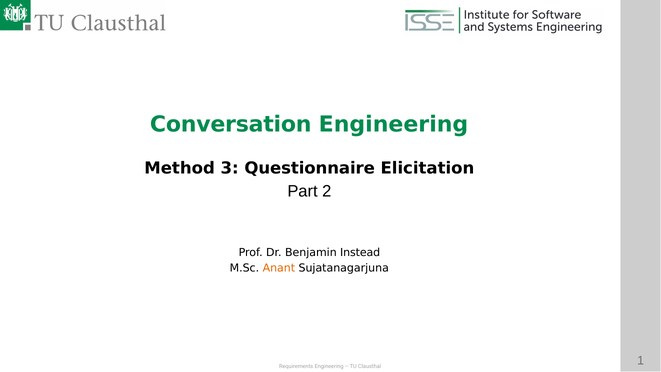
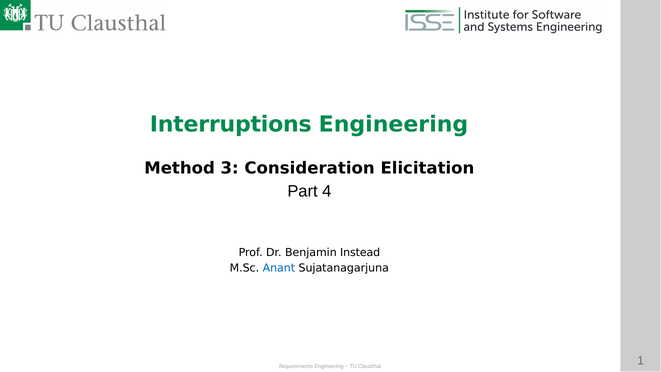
Conversation: Conversation -> Interruptions
Questionnaire: Questionnaire -> Consideration
2: 2 -> 4
Anant colour: orange -> blue
